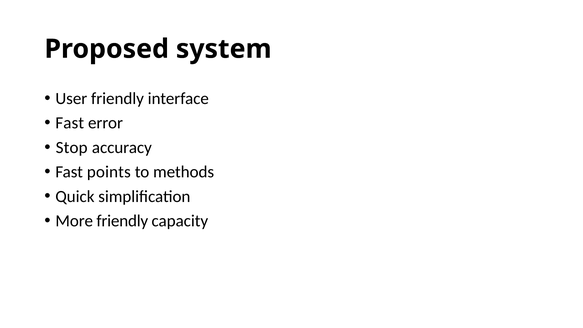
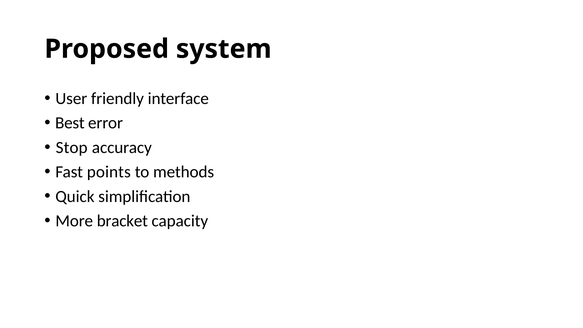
Fast at (70, 123): Fast -> Best
More friendly: friendly -> bracket
